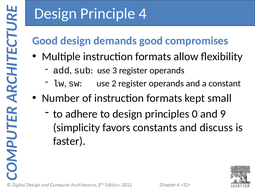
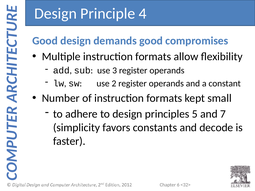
0: 0 -> 5
9: 9 -> 7
discuss: discuss -> decode
